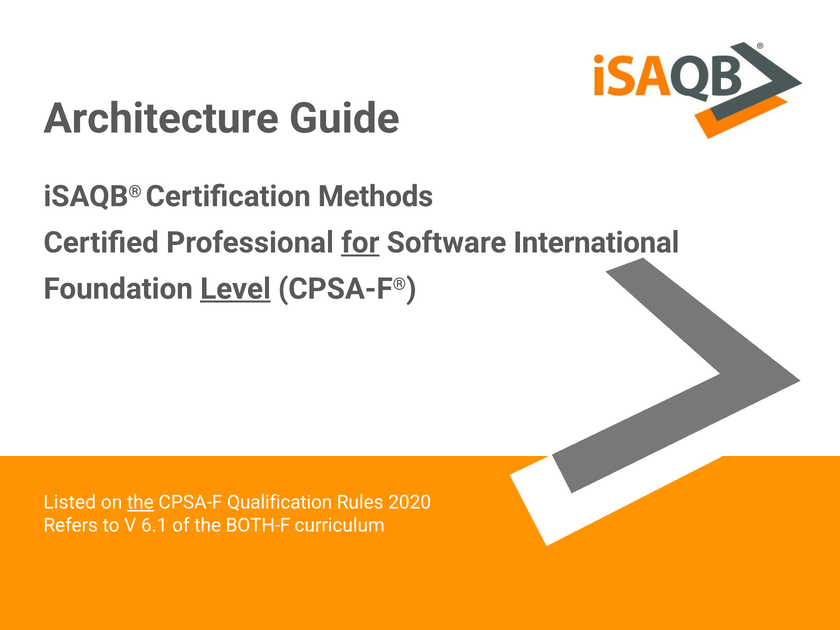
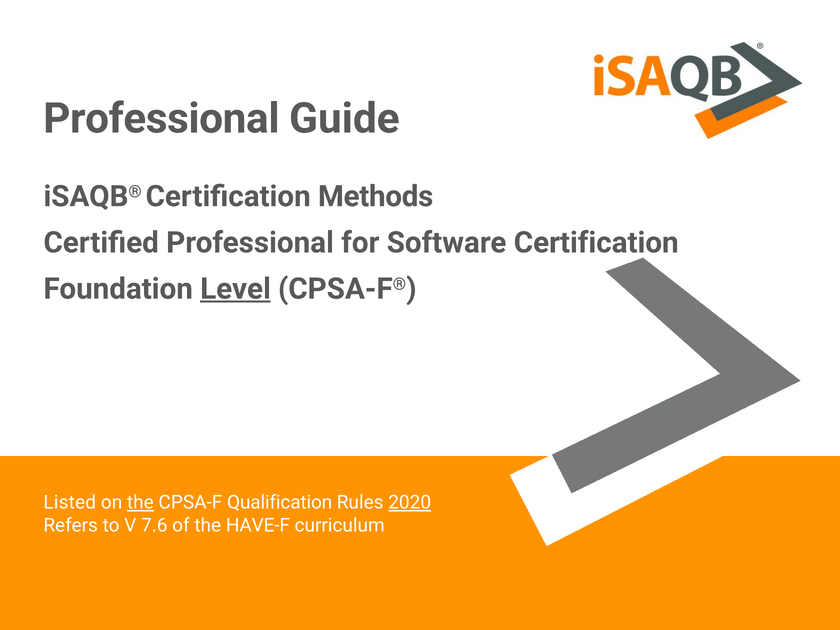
Architecture at (161, 119): Architecture -> Professional
for underline: present -> none
Software International: International -> Certification
2020 underline: none -> present
6.1: 6.1 -> 7.6
BOTH-F: BOTH-F -> HAVE-F
